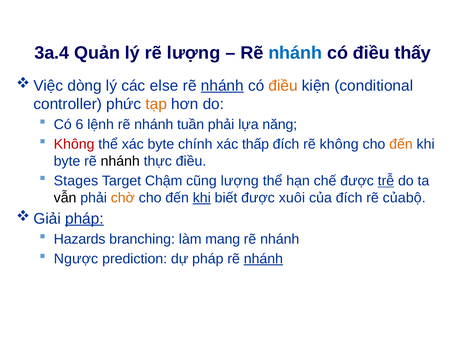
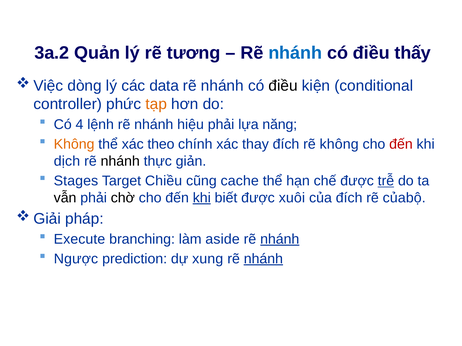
3a.4: 3a.4 -> 3a.2
rẽ lượng: lượng -> tương
else: else -> data
nhánh at (222, 86) underline: present -> none
điều at (283, 86) colour: orange -> black
6: 6 -> 4
tuần: tuần -> hiệu
Không at (74, 144) colour: red -> orange
xác byte: byte -> theo
thấp: thấp -> thay
đến at (401, 144) colour: orange -> red
byte at (67, 161): byte -> dịch
thực điều: điều -> giản
Chậm: Chậm -> Chiều
cũng lượng: lượng -> cache
chờ colour: orange -> black
pháp at (84, 219) underline: present -> none
Hazards: Hazards -> Execute
mang: mang -> aside
nhánh at (280, 239) underline: none -> present
dự pháp: pháp -> xung
